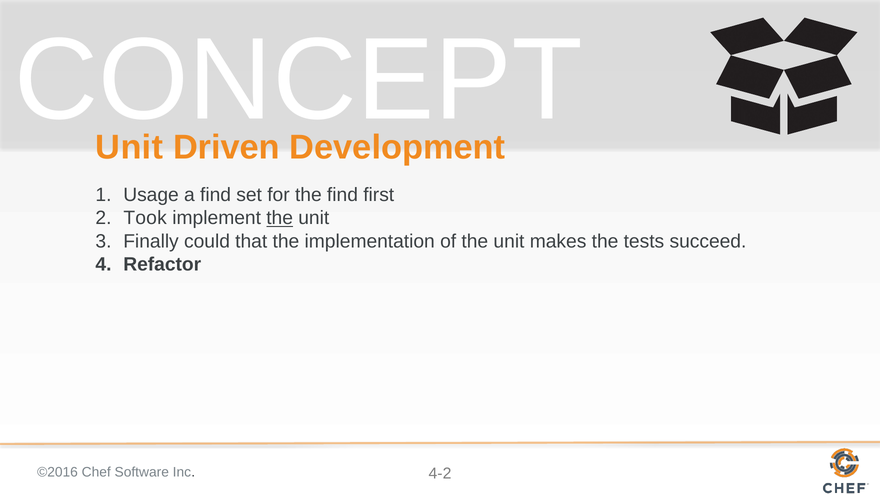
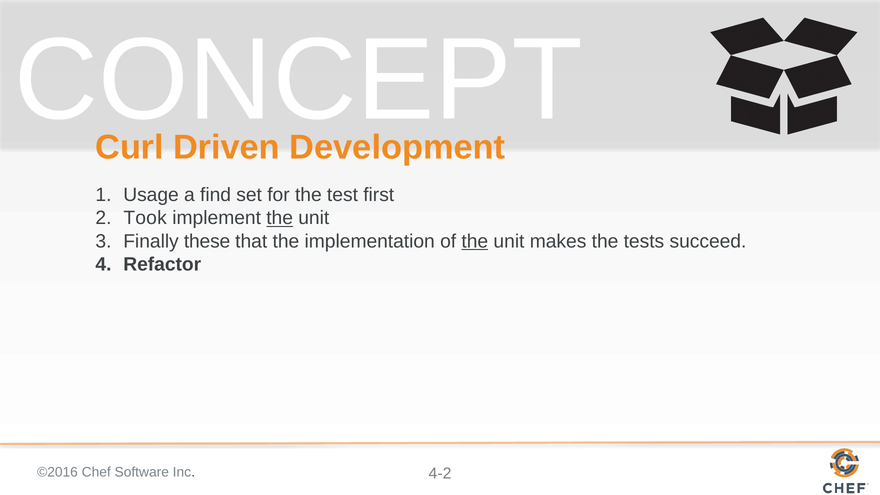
Unit at (129, 148): Unit -> Curl
the find: find -> test
could: could -> these
the at (475, 241) underline: none -> present
